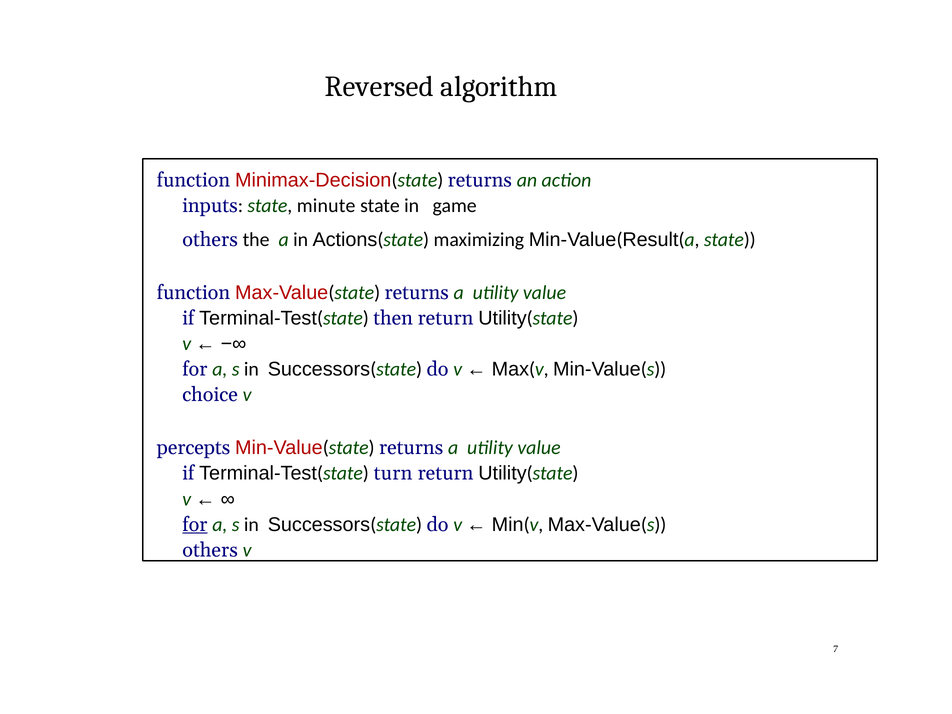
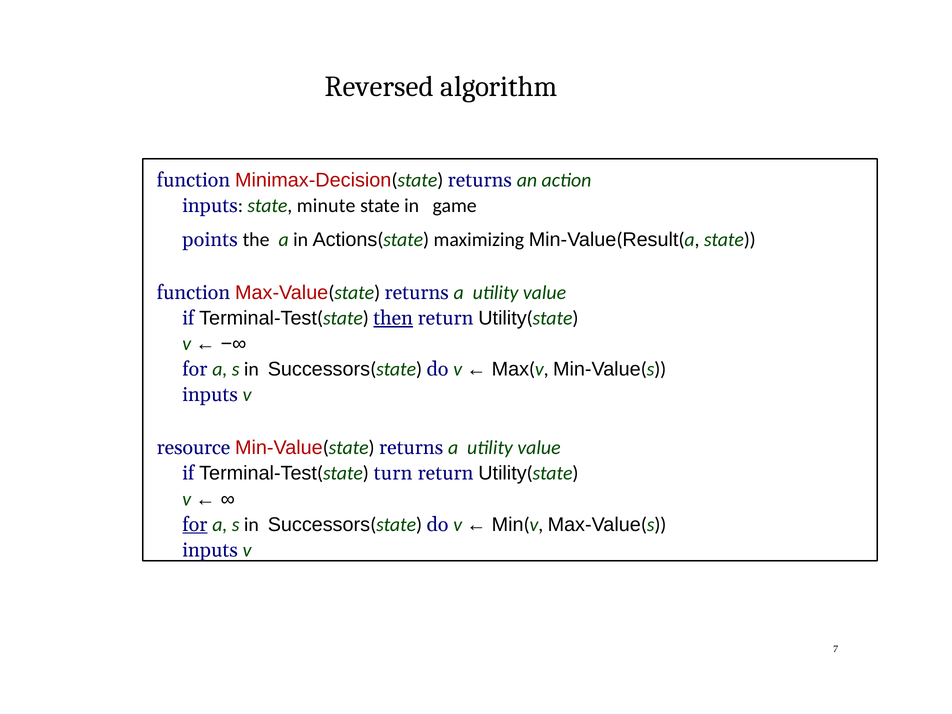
others at (210, 240): others -> points
then underline: none -> present
choice at (210, 395): choice -> inputs
percepts: percepts -> resource
others at (210, 550): others -> inputs
